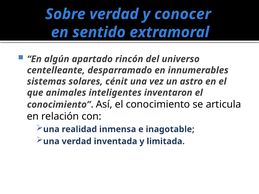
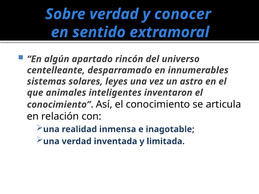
cénit: cénit -> leyes
